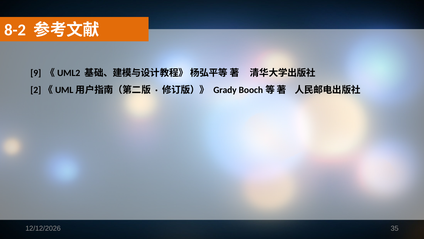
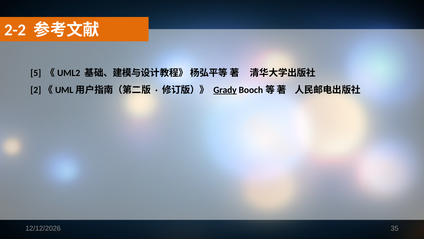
8-2: 8-2 -> 2-2
9: 9 -> 5
Grady underline: none -> present
